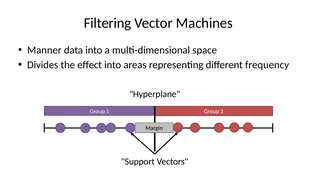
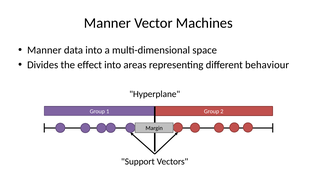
Filtering at (107, 23): Filtering -> Manner
frequency: frequency -> behaviour
